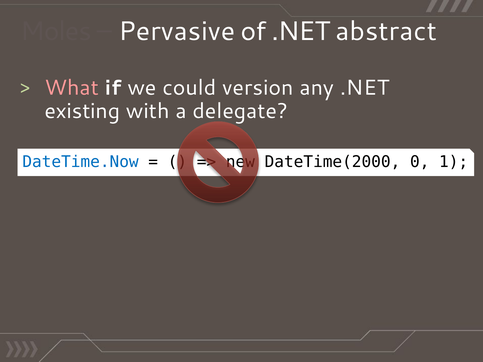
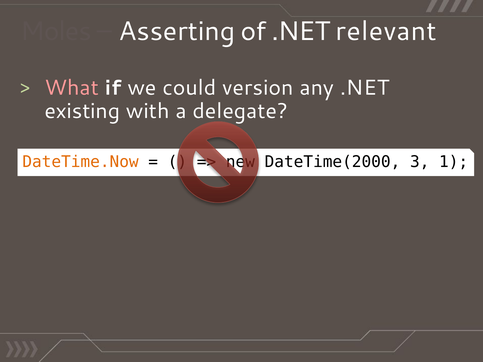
Pervasive: Pervasive -> Asserting
abstract: abstract -> relevant
DateTime.Now colour: blue -> orange
0: 0 -> 3
